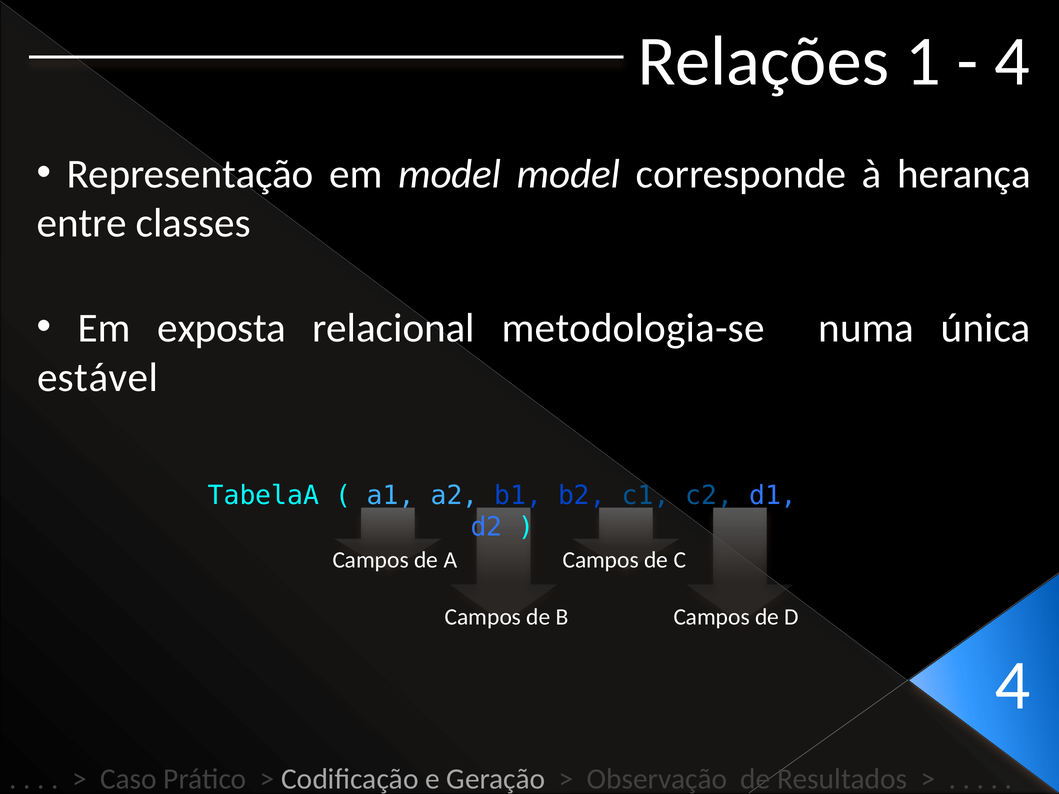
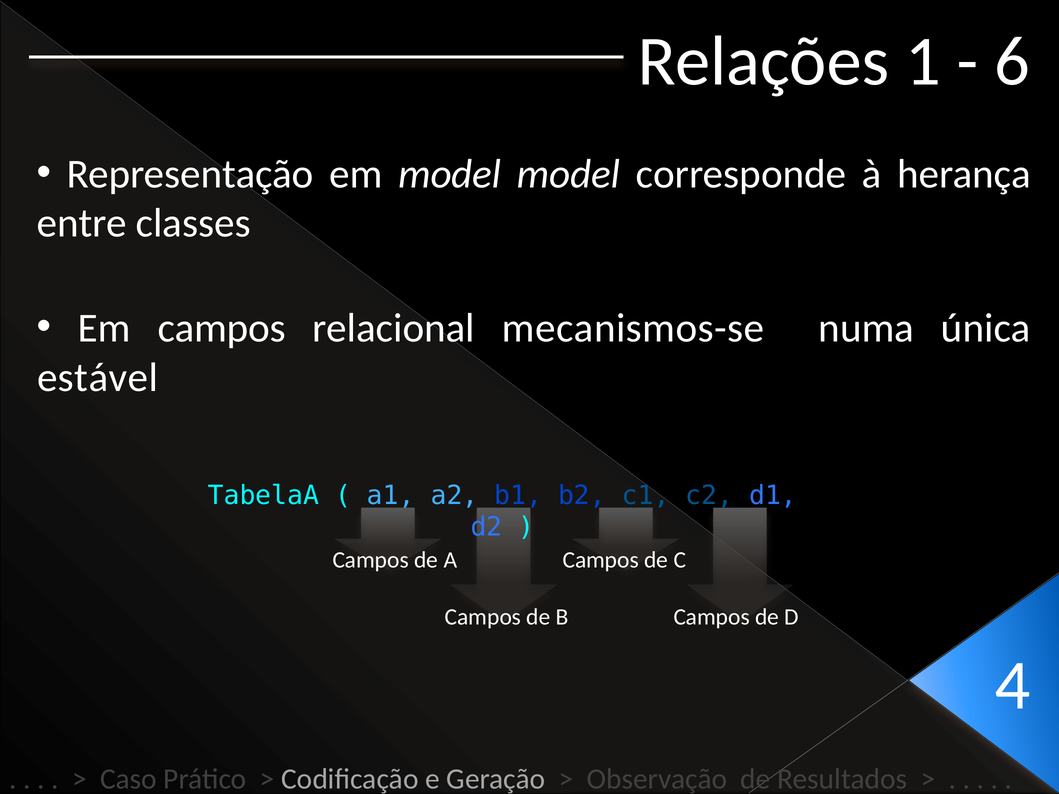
4 at (1012, 61): 4 -> 6
Em exposta: exposta -> campos
metodologia-se: metodologia-se -> mecanismos-se
